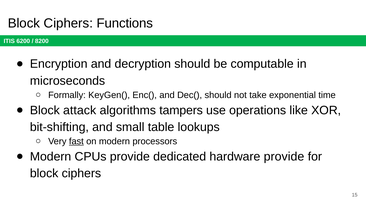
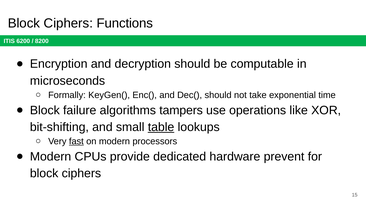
attack: attack -> failure
table underline: none -> present
hardware provide: provide -> prevent
